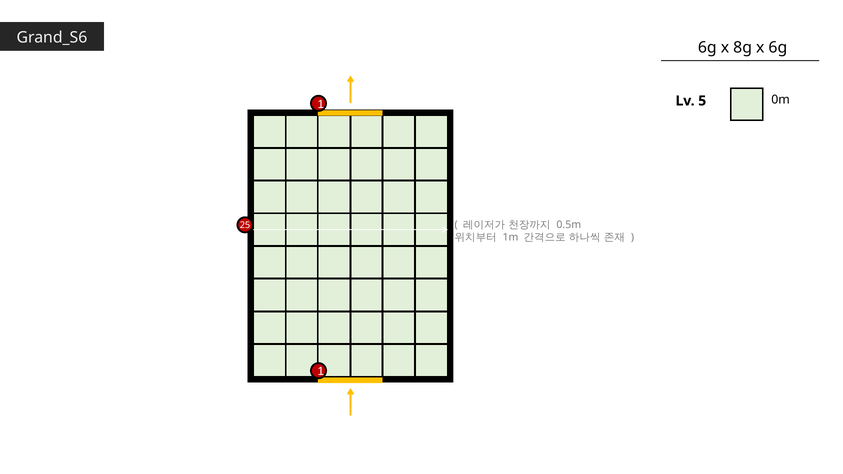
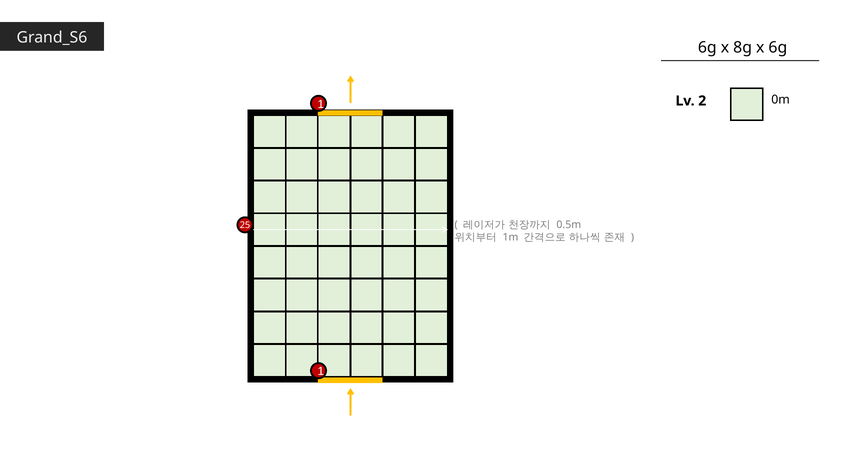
5: 5 -> 2
